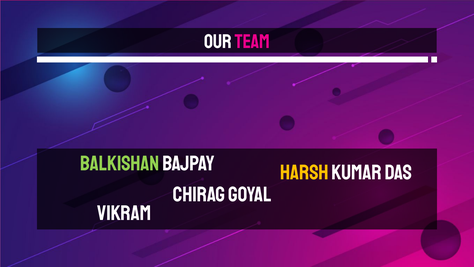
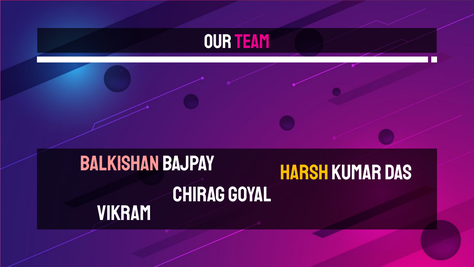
Balkishan colour: light green -> pink
